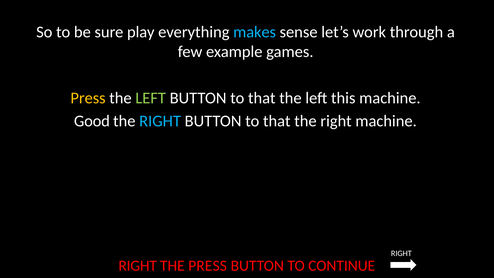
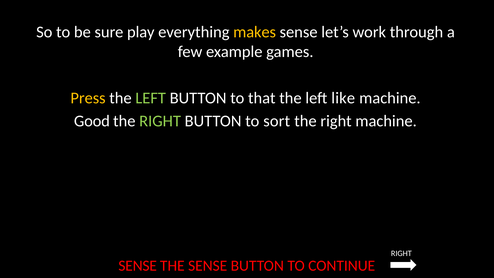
makes colour: light blue -> yellow
this: this -> like
RIGHT at (160, 121) colour: light blue -> light green
that at (277, 121): that -> sort
RIGHT at (138, 266): RIGHT -> SENSE
THE PRESS: PRESS -> SENSE
